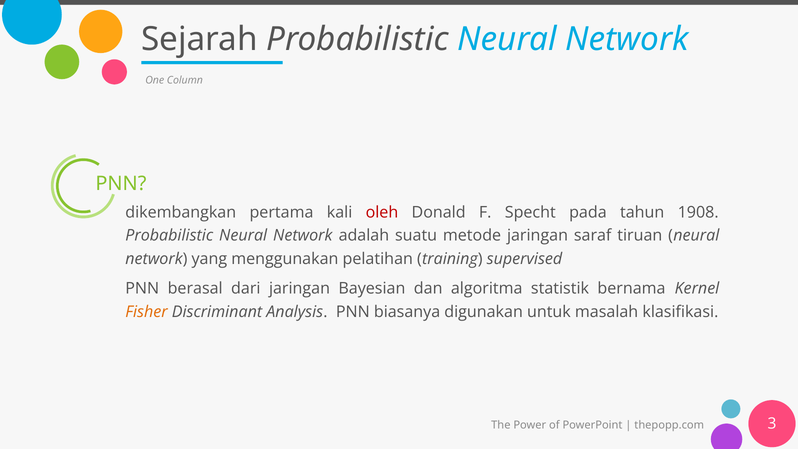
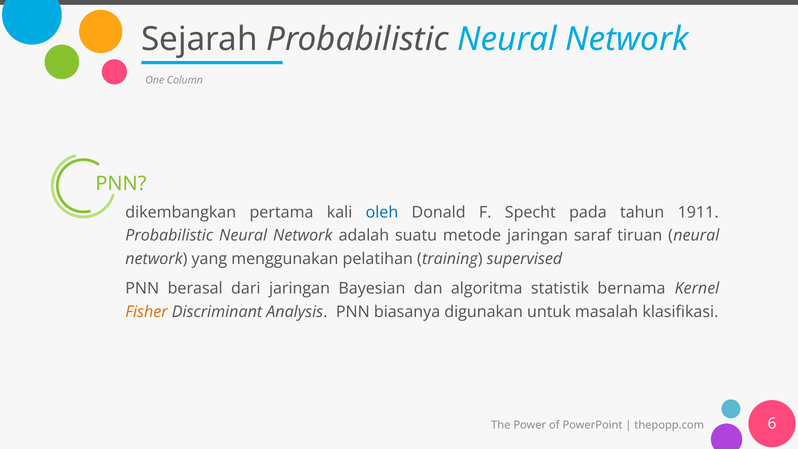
oleh colour: red -> blue
1908: 1908 -> 1911
3: 3 -> 6
